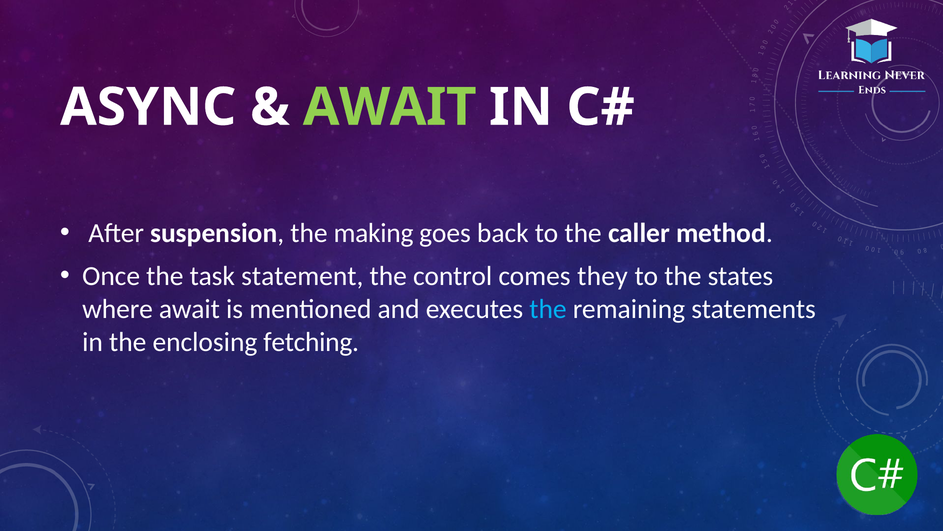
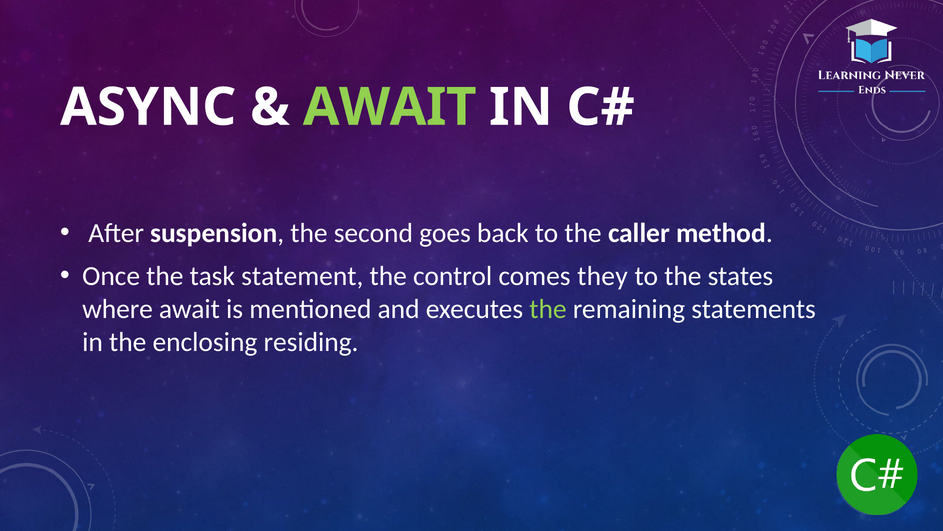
making: making -> second
the at (548, 309) colour: light blue -> light green
fetching: fetching -> residing
